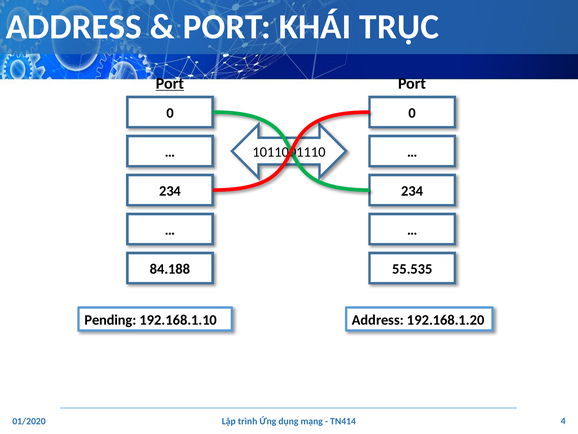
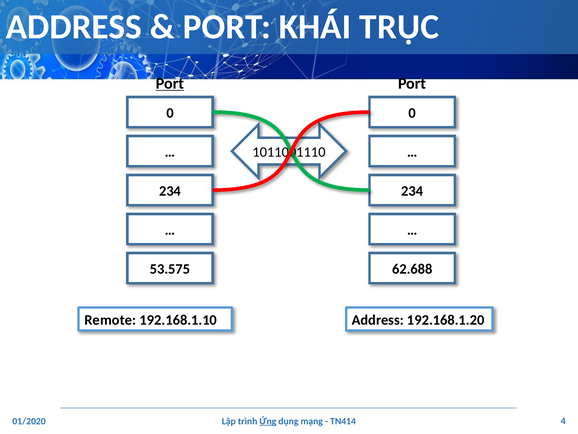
84.188: 84.188 -> 53.575
55.535: 55.535 -> 62.688
Pending: Pending -> Remote
Ứng underline: none -> present
